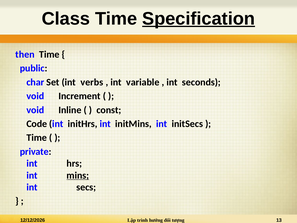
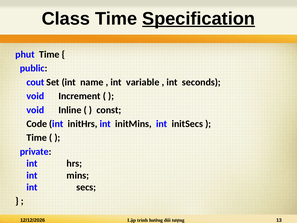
then: then -> phut
char: char -> cout
verbs: verbs -> name
mins underline: present -> none
